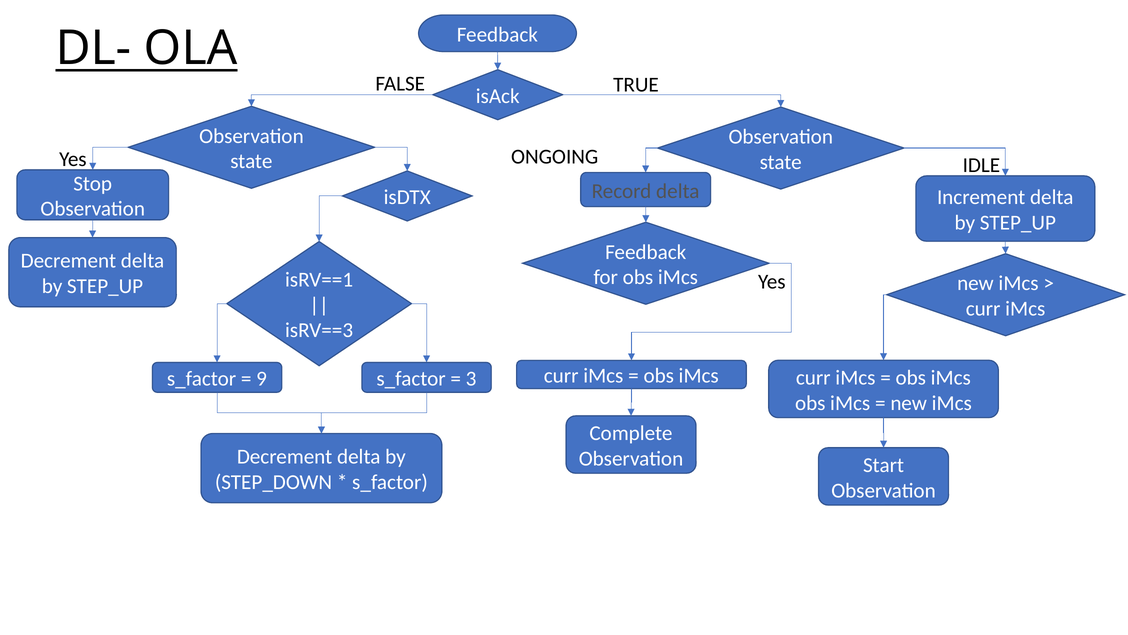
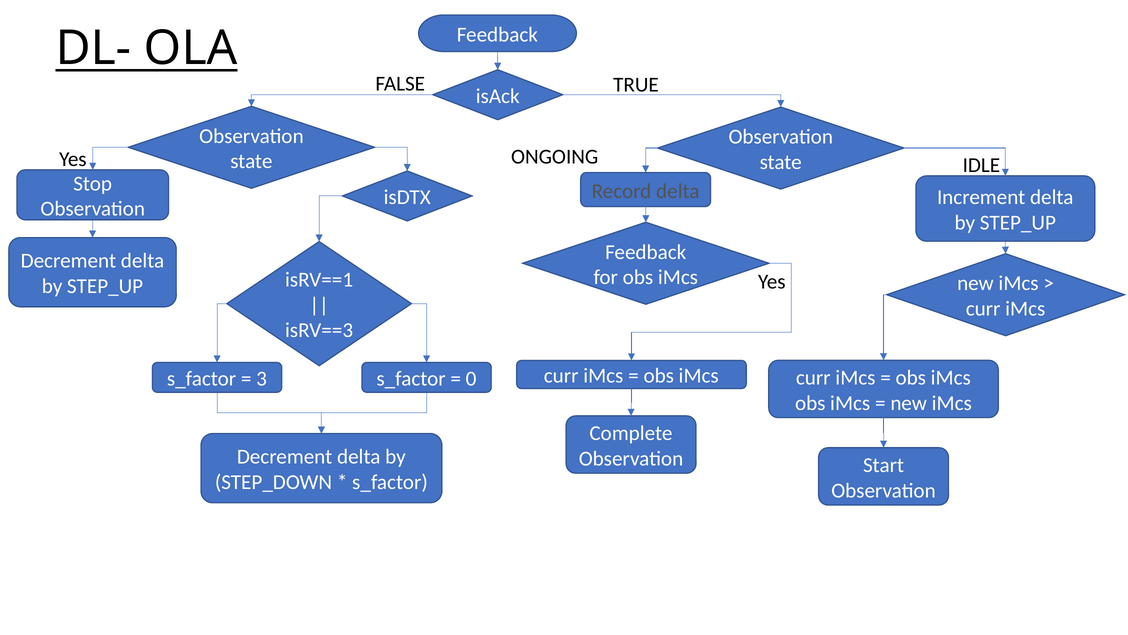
9: 9 -> 3
3: 3 -> 0
